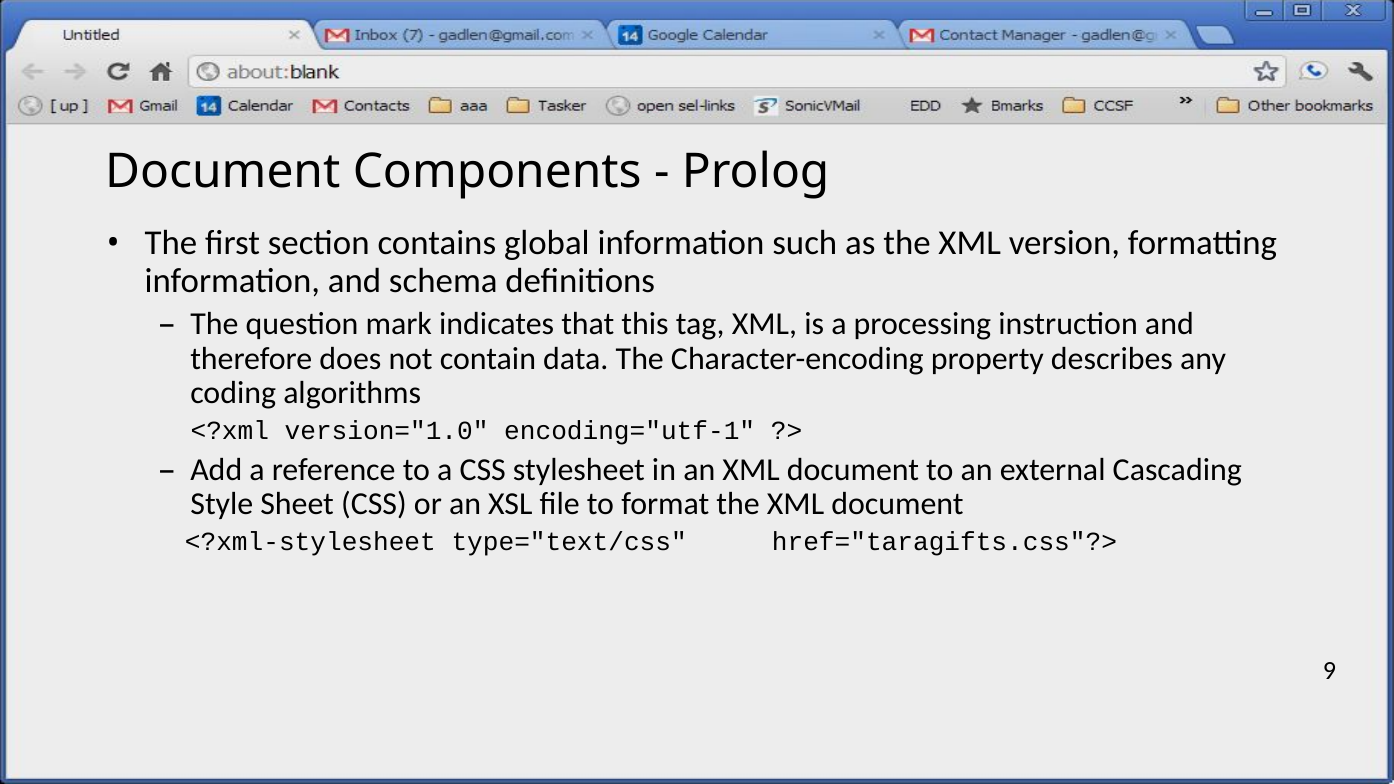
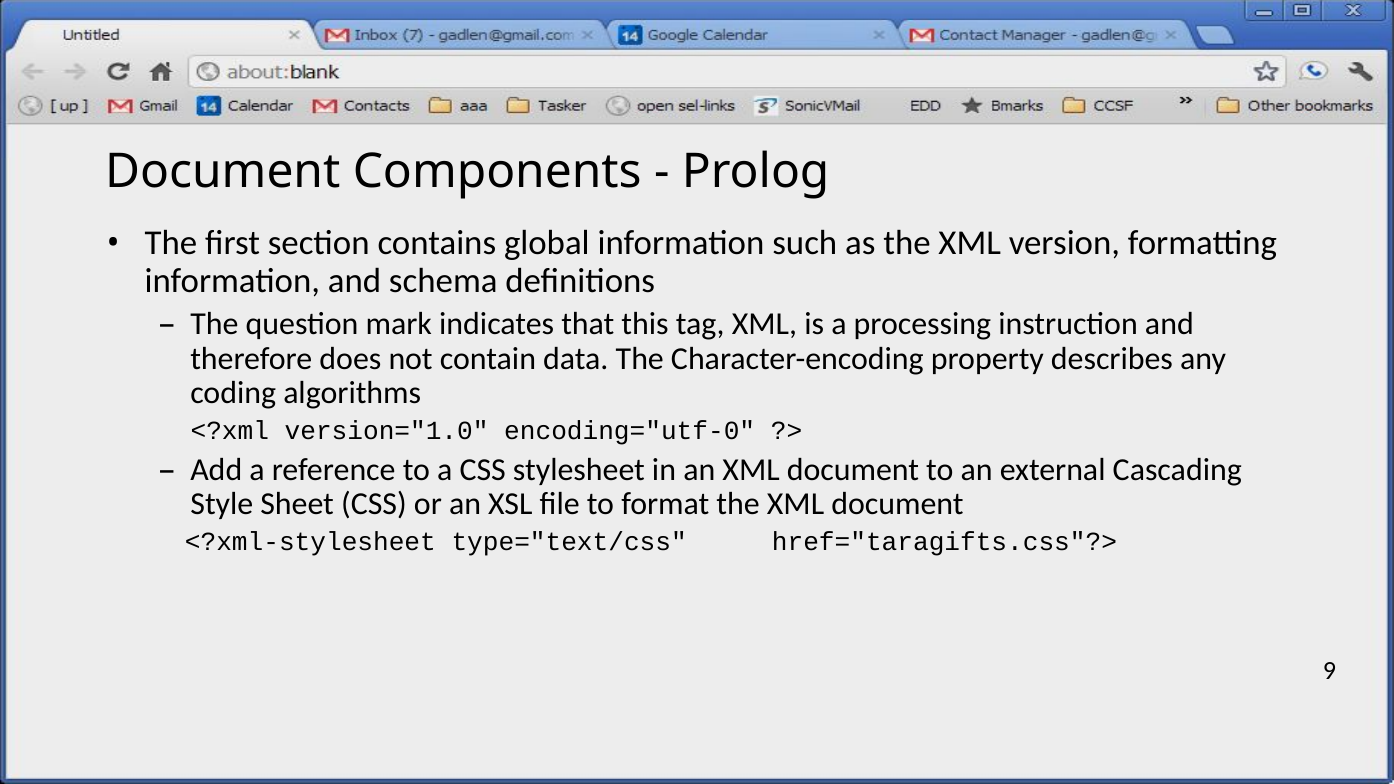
encoding="utf-1: encoding="utf-1 -> encoding="utf-0
